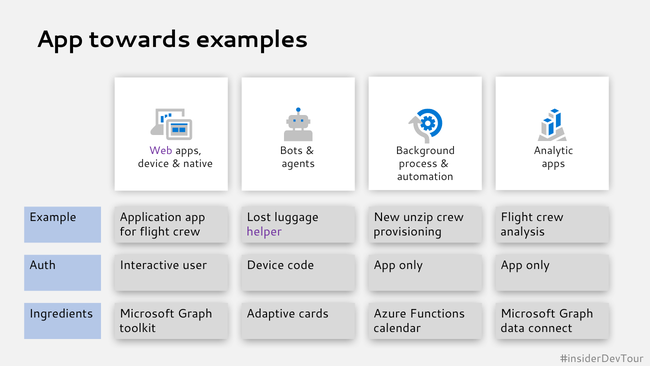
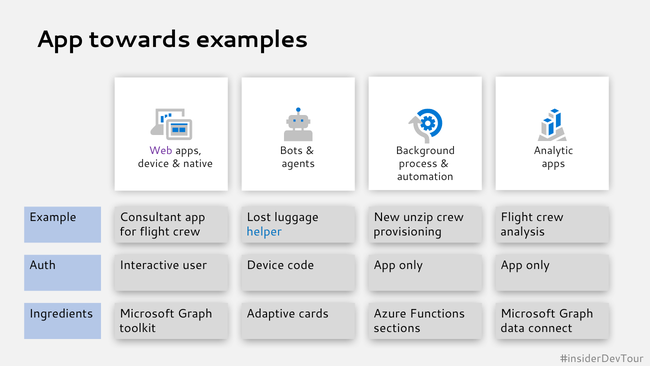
Application: Application -> Consultant
helper colour: purple -> blue
calendar: calendar -> sections
